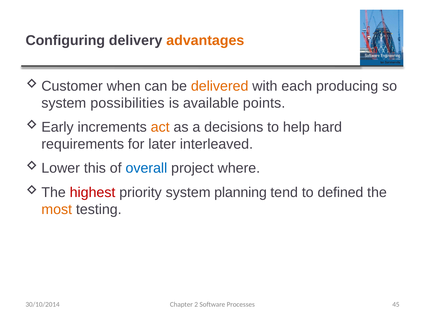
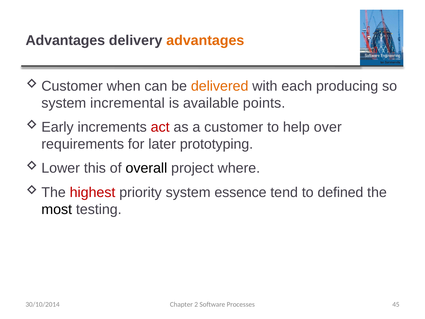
Configuring at (65, 40): Configuring -> Advantages
possibilities: possibilities -> incremental
act colour: orange -> red
decisions: decisions -> customer
hard: hard -> over
interleaved: interleaved -> prototyping
overall colour: blue -> black
planning: planning -> essence
most colour: orange -> black
